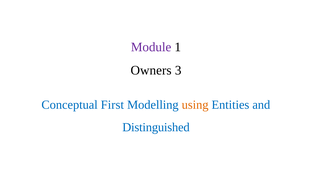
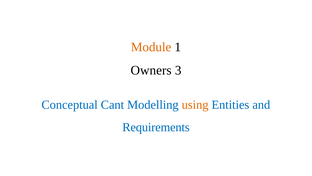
Module colour: purple -> orange
First: First -> Cant
Distinguished: Distinguished -> Requirements
